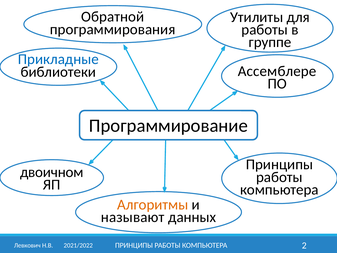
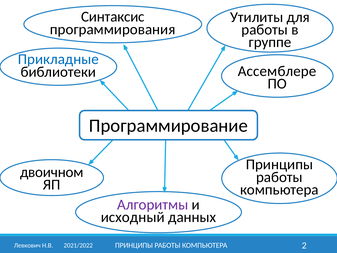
Обратной: Обратной -> Синтаксис
Алгоритмы colour: orange -> purple
называют: называют -> исходный
